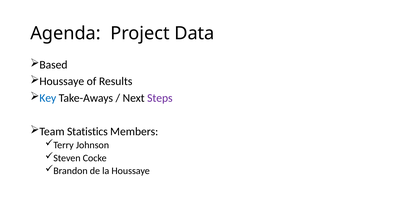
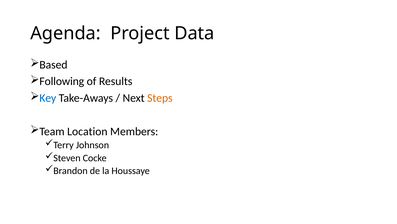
Houssaye at (62, 81): Houssaye -> Following
Steps colour: purple -> orange
Statistics: Statistics -> Location
